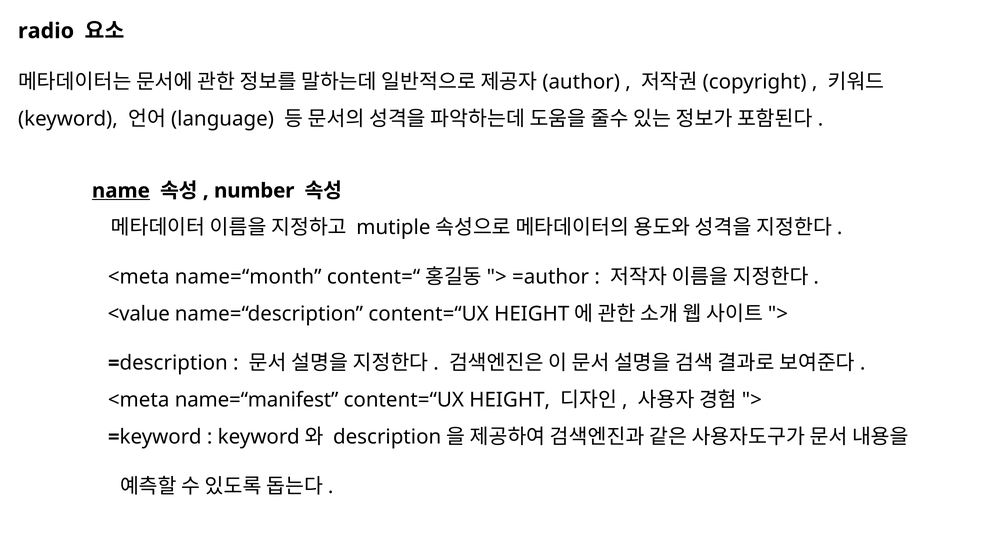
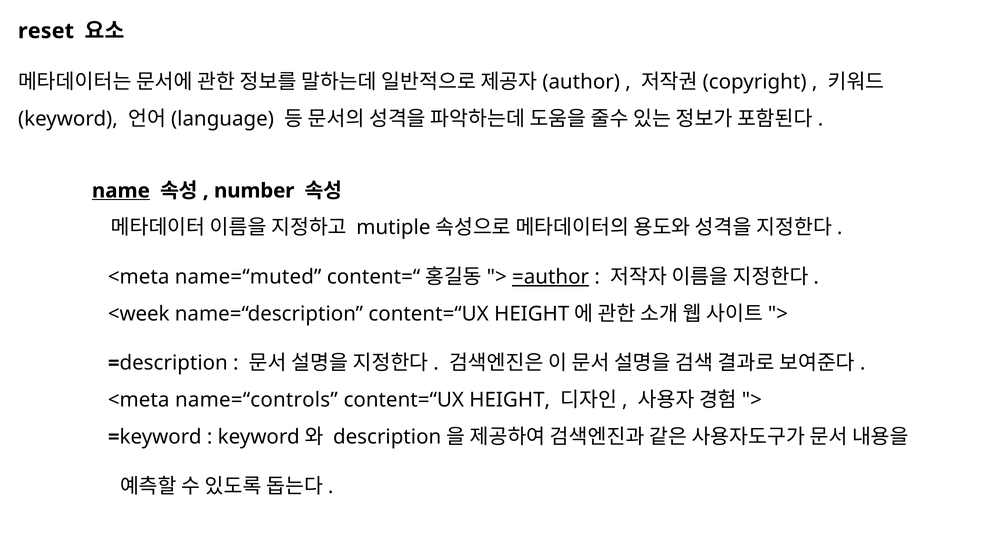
radio: radio -> reset
name=“month: name=“month -> name=“muted
=author underline: none -> present
<value: <value -> <week
name=“manifest: name=“manifest -> name=“controls
